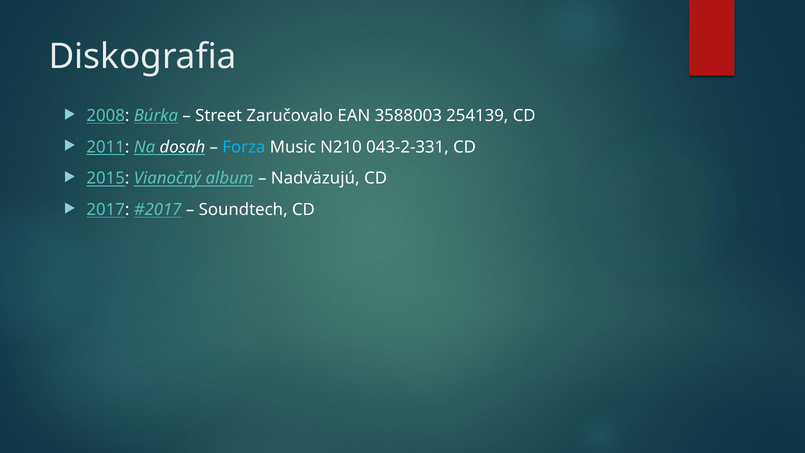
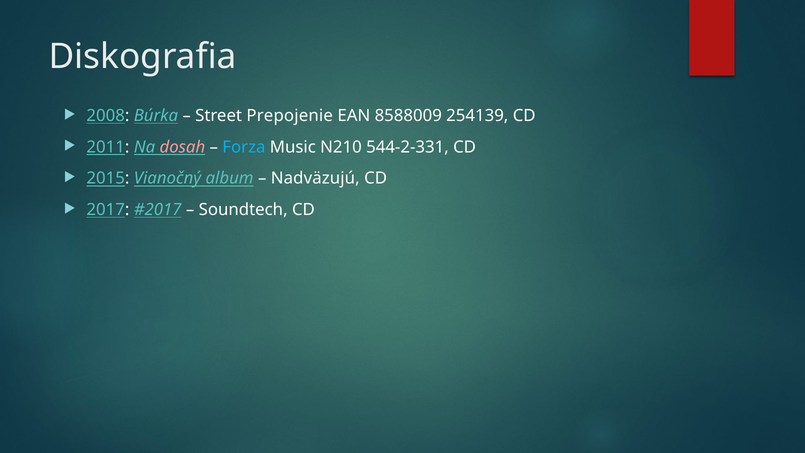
Zaručovalo: Zaručovalo -> Prepojenie
3588003: 3588003 -> 8588009
dosah colour: white -> pink
043-2-331: 043-2-331 -> 544-2-331
